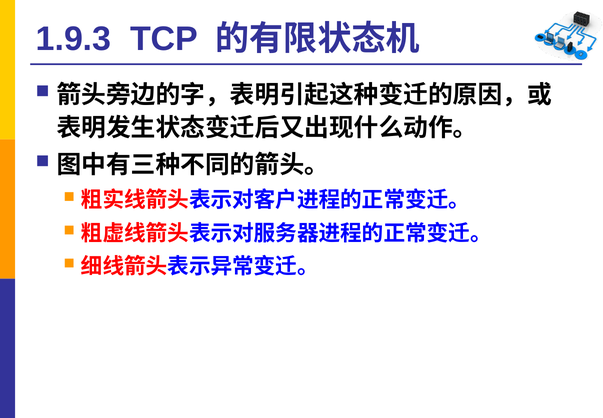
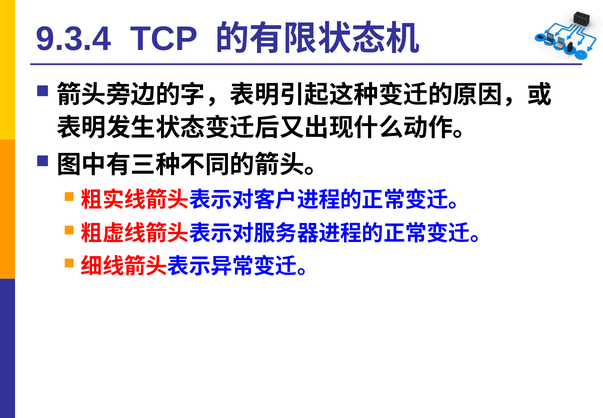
1.9.3: 1.9.3 -> 9.3.4
